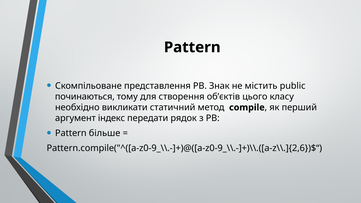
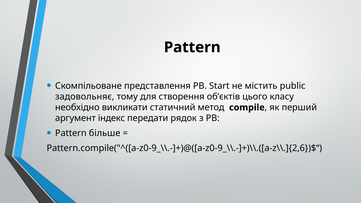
Знак: Знак -> Start
починаються: починаються -> задовольняє
